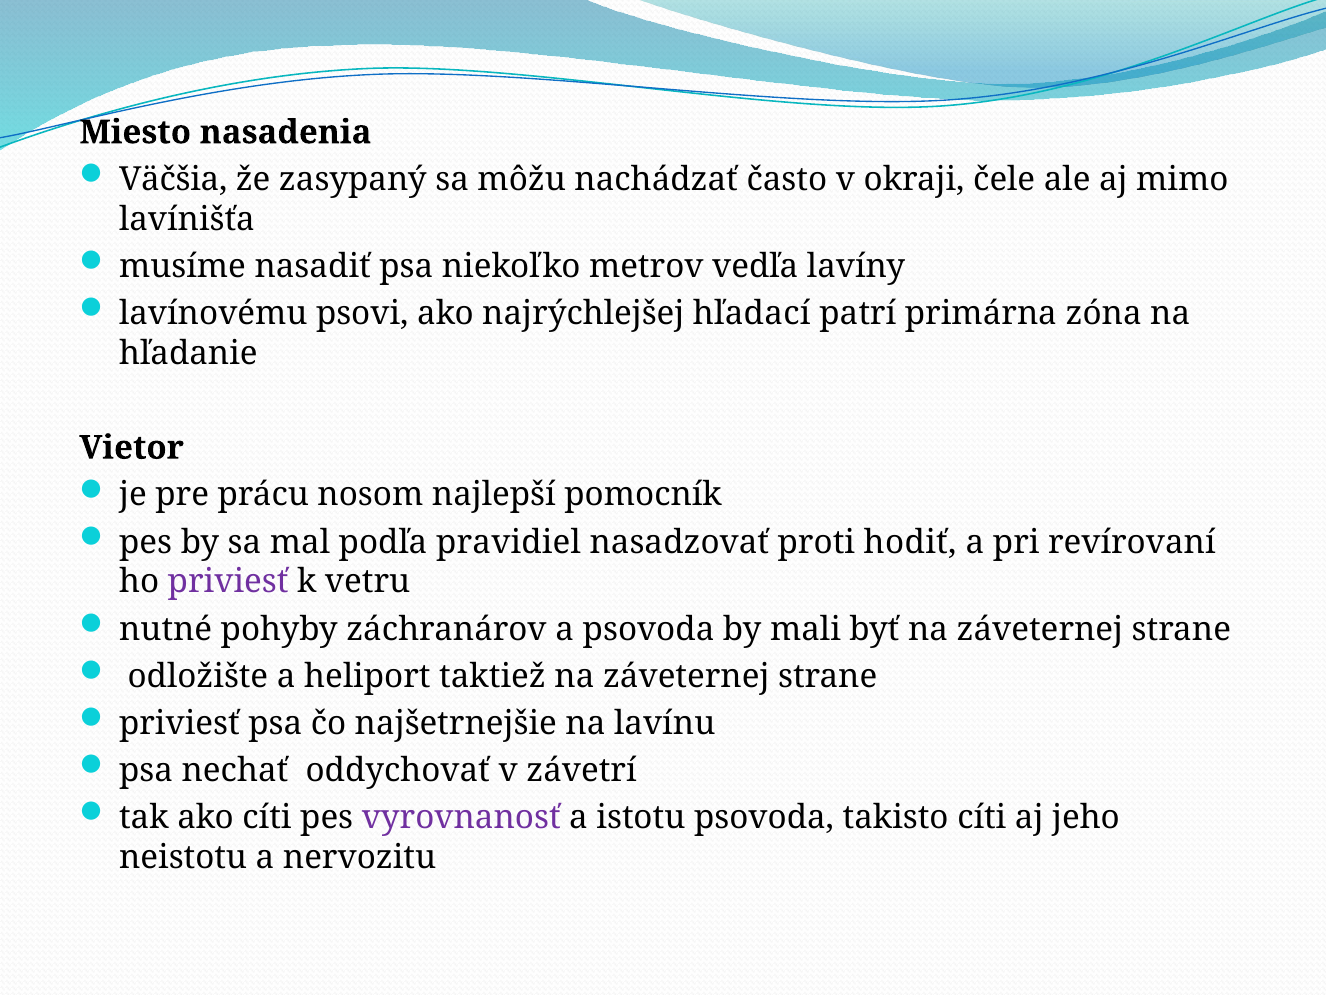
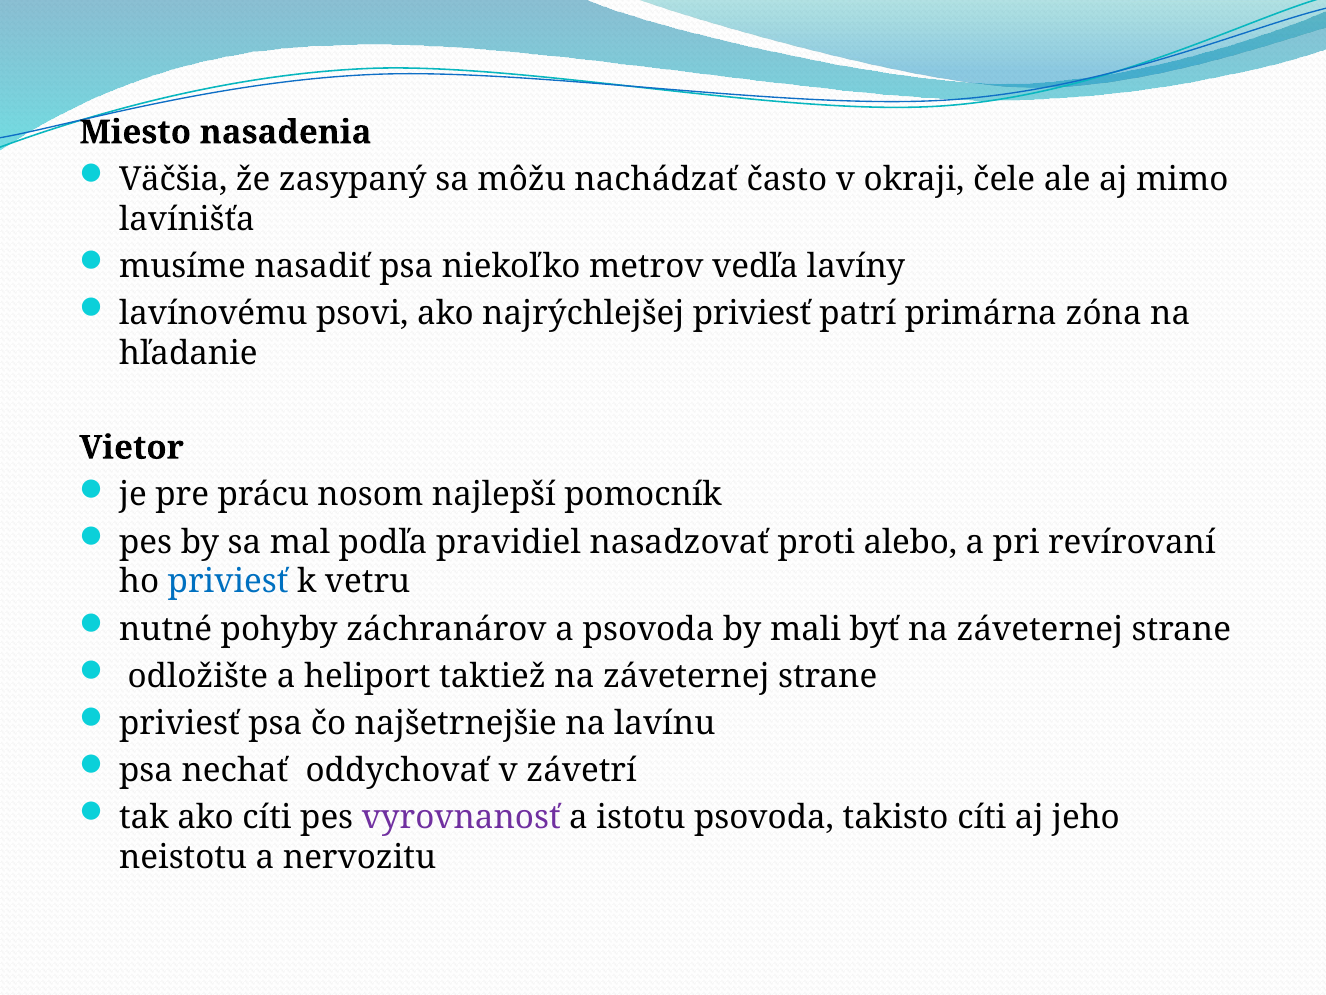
najrýchlejšej hľadací: hľadací -> priviesť
hodiť: hodiť -> alebo
priviesť at (228, 582) colour: purple -> blue
